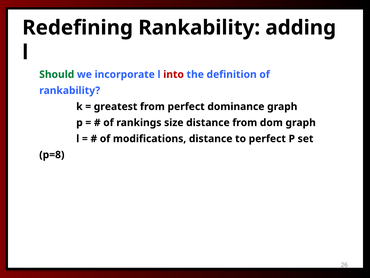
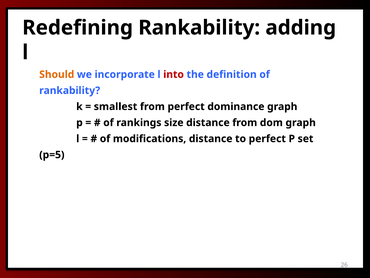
Should colour: green -> orange
greatest: greatest -> smallest
p=8: p=8 -> p=5
